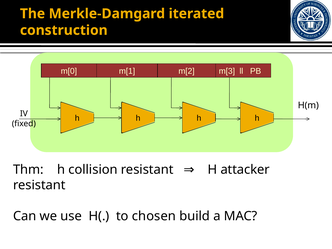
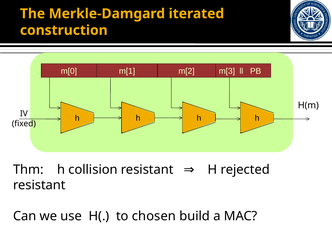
attacker: attacker -> rejected
